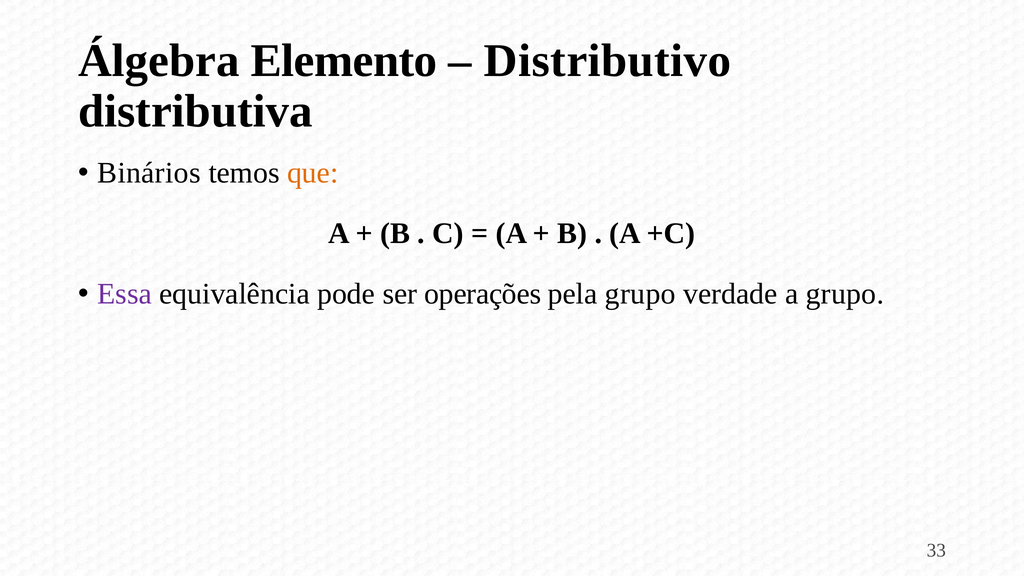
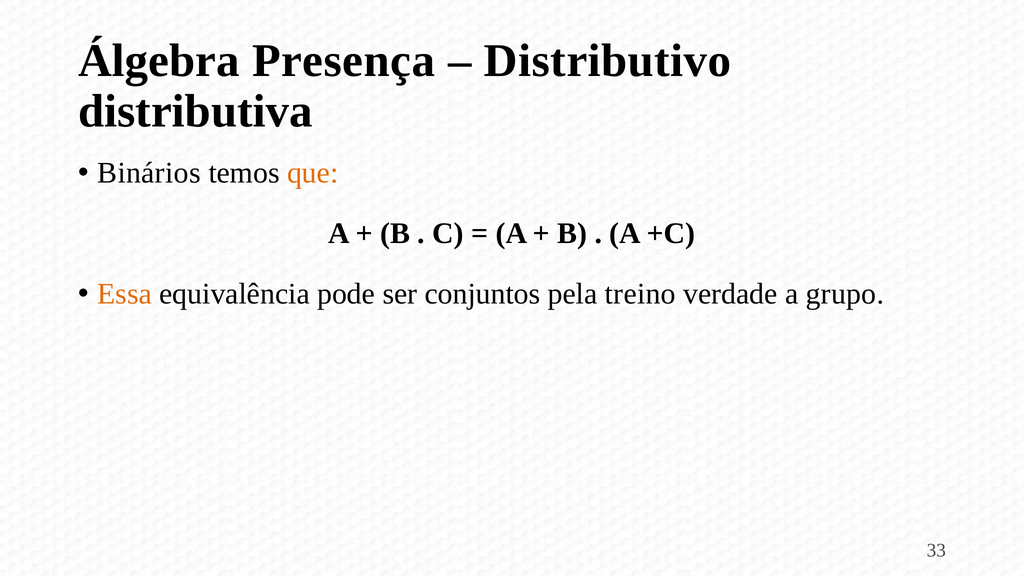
Elemento: Elemento -> Presença
Essa colour: purple -> orange
operações: operações -> conjuntos
pela grupo: grupo -> treino
